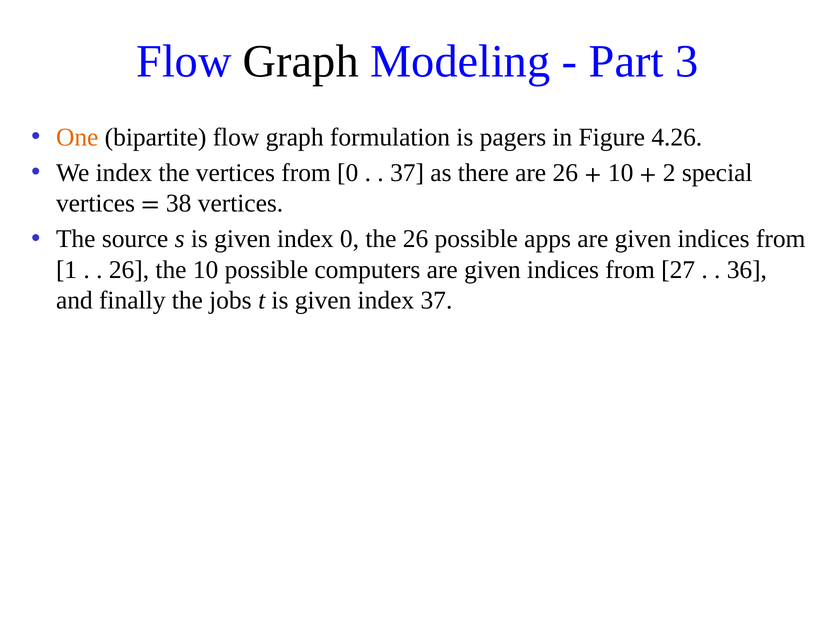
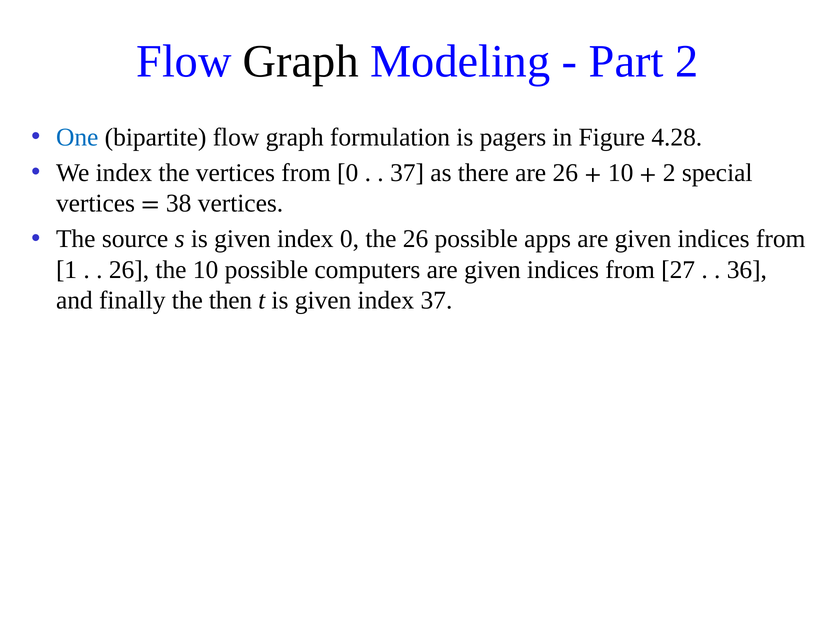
Part 3: 3 -> 2
One colour: orange -> blue
4.26: 4.26 -> 4.28
jobs: jobs -> then
